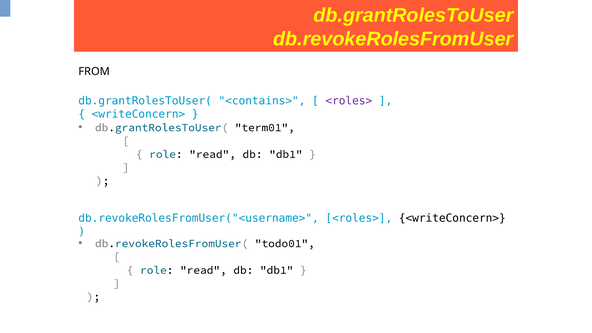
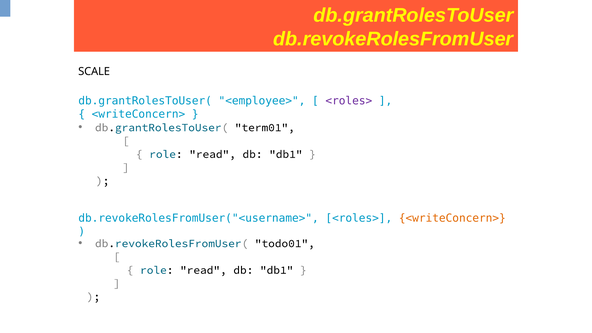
FROM: FROM -> SCALE
<contains>: <contains> -> <employee>
<writeConcern> at (452, 218) colour: black -> orange
